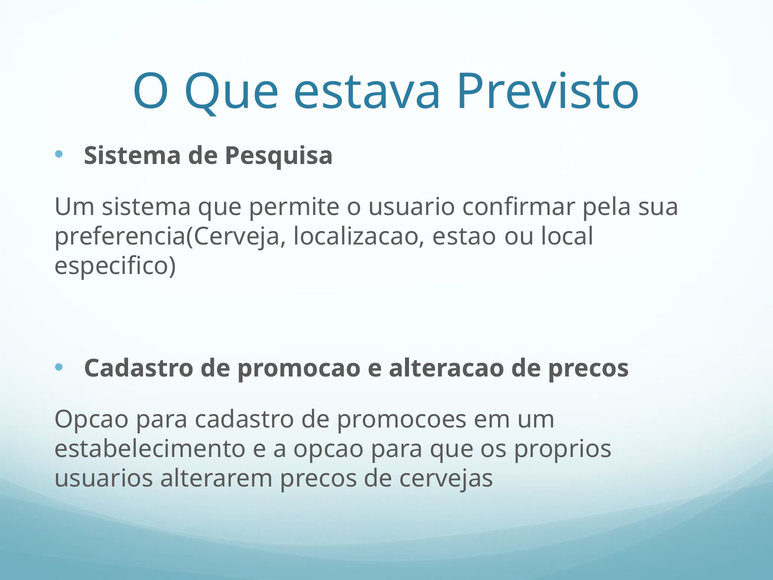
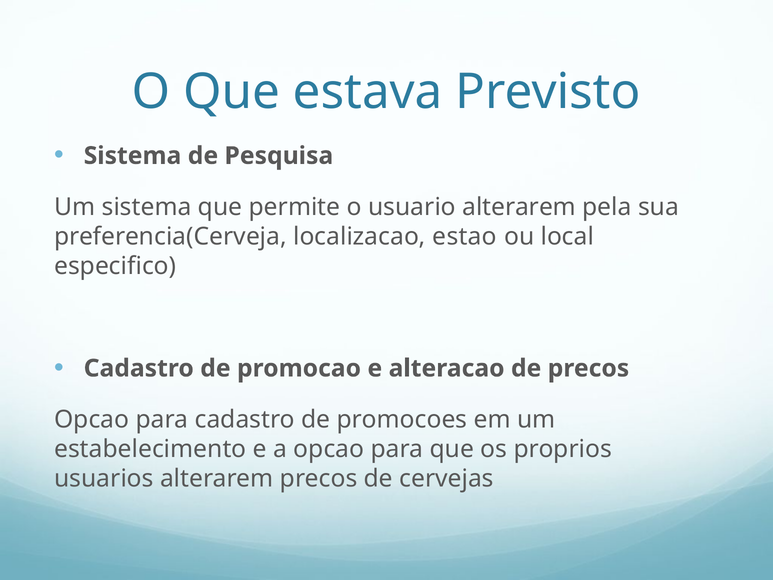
usuario confirmar: confirmar -> alterarem
